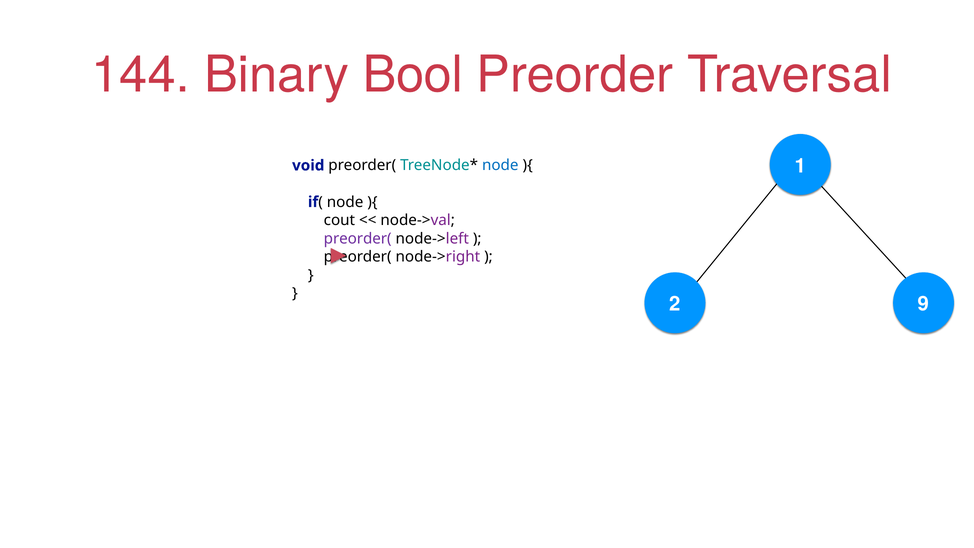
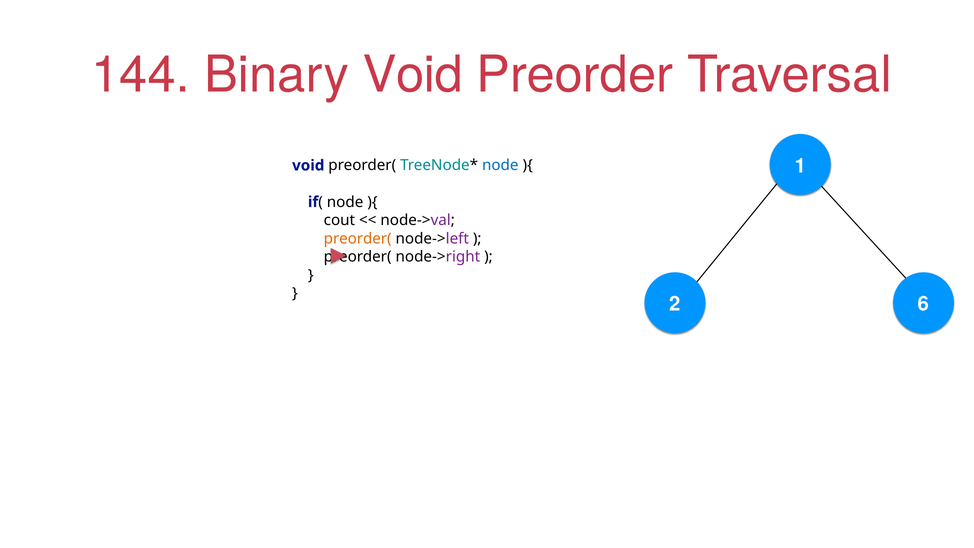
Binary Bool: Bool -> Void
preorder( at (358, 238) colour: purple -> orange
9: 9 -> 6
